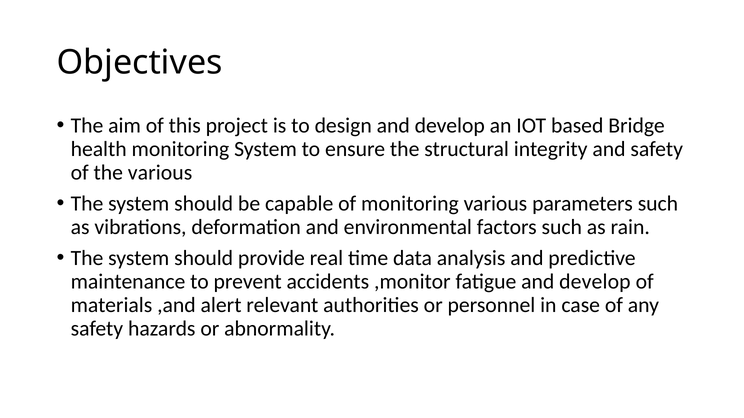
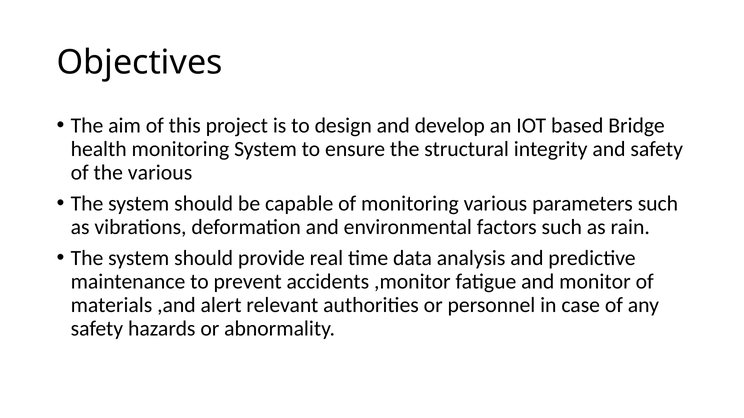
fatigue and develop: develop -> monitor
